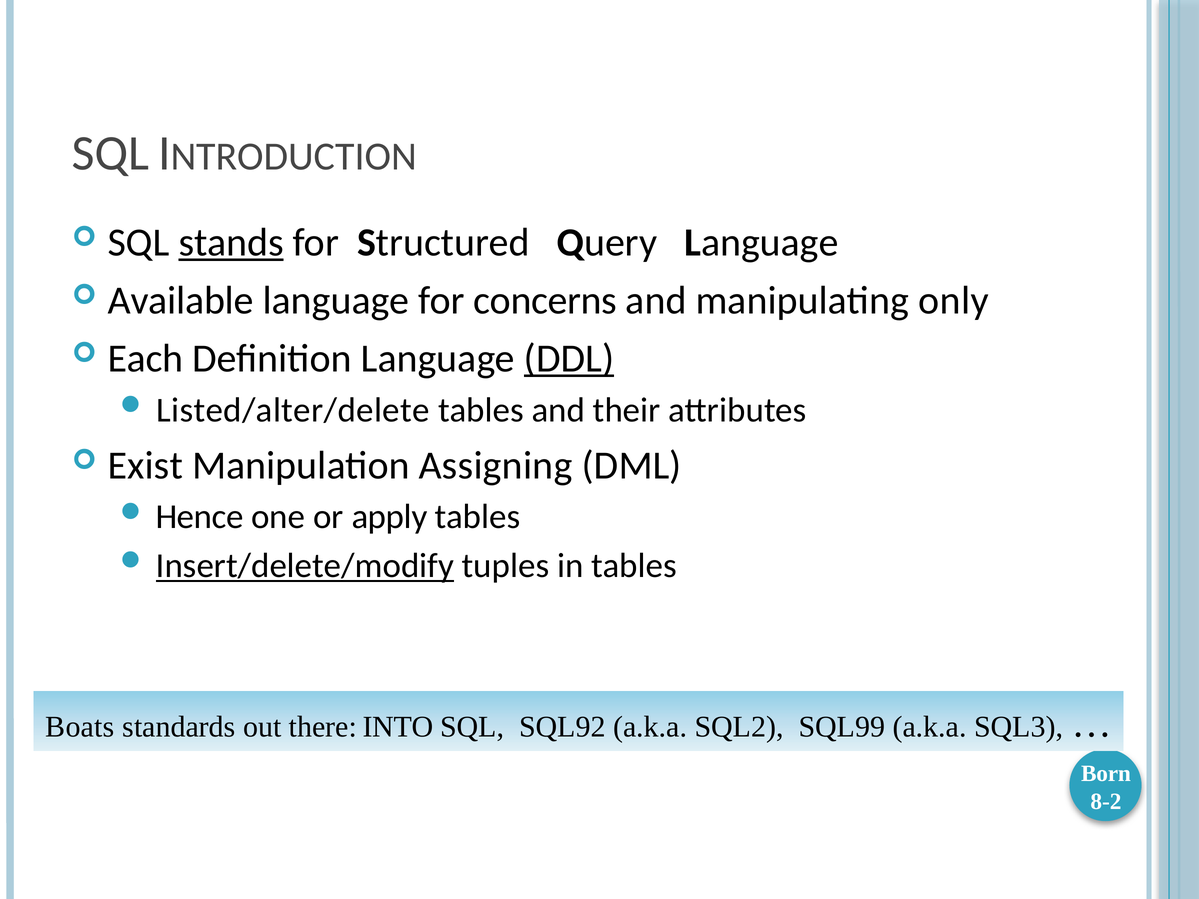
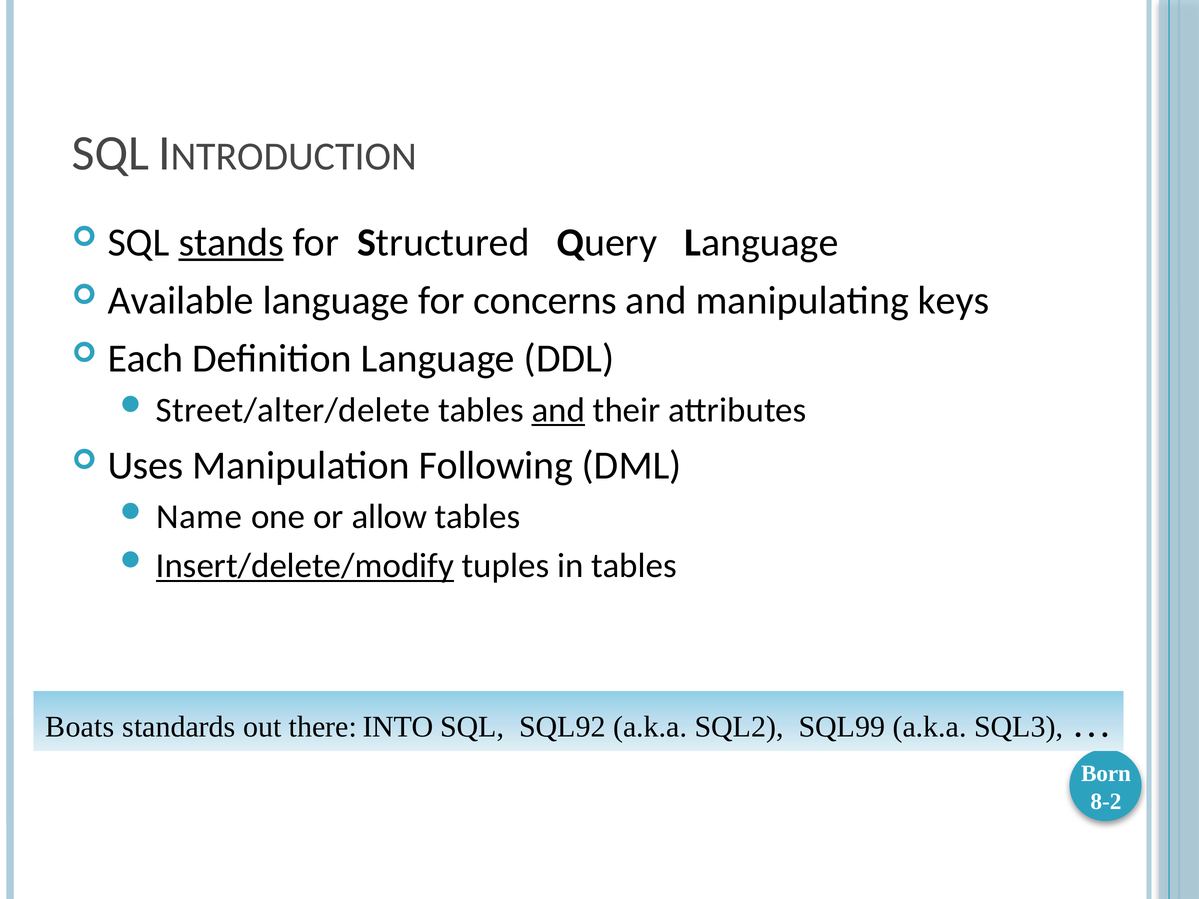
only: only -> keys
DDL underline: present -> none
Listed/alter/delete: Listed/alter/delete -> Street/alter/delete
and at (558, 410) underline: none -> present
Exist: Exist -> Uses
Assigning: Assigning -> Following
Hence: Hence -> Name
apply: apply -> allow
